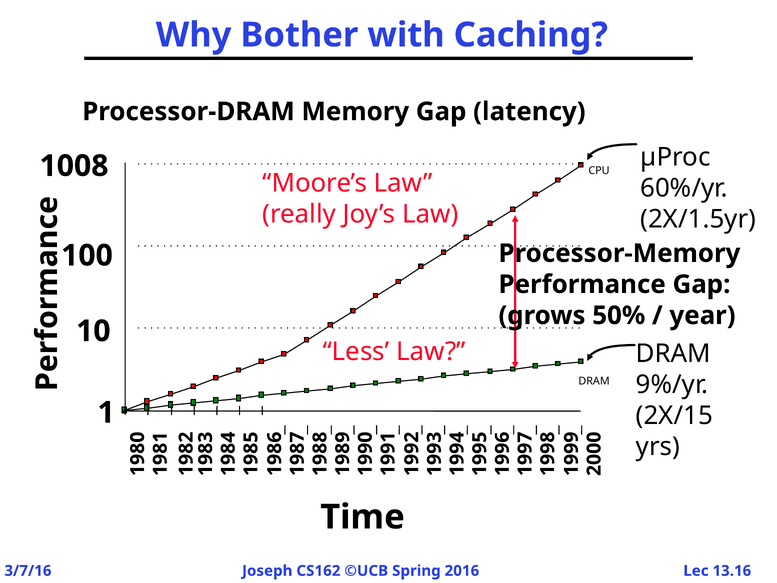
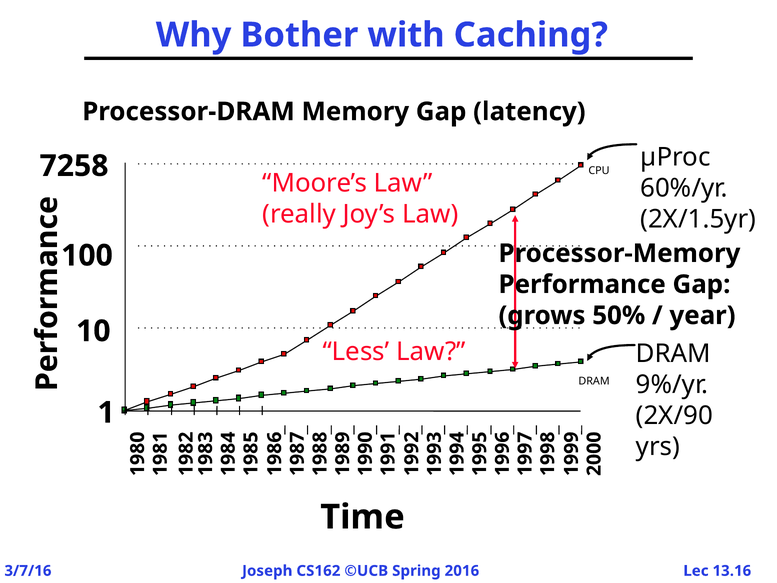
1008: 1008 -> 7258
2X/15: 2X/15 -> 2X/90
